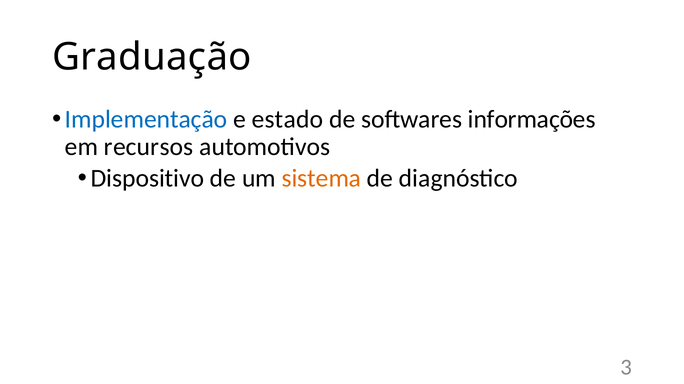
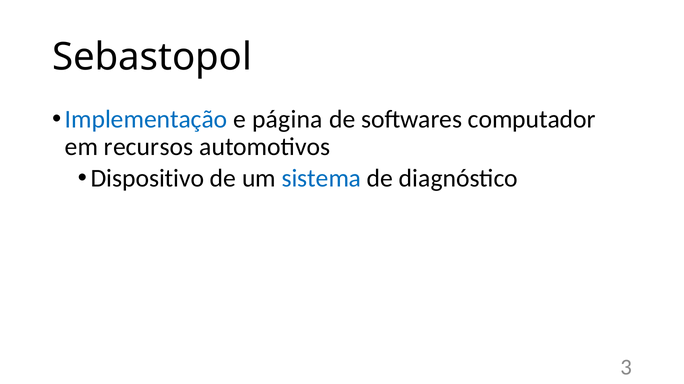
Graduação: Graduação -> Sebastopol
estado: estado -> página
informações: informações -> computador
sistema colour: orange -> blue
